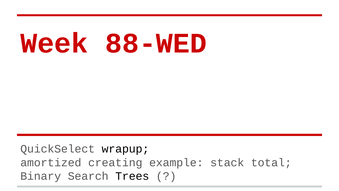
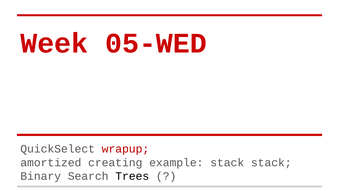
88-WED: 88-WED -> 05-WED
wrapup colour: black -> red
stack total: total -> stack
